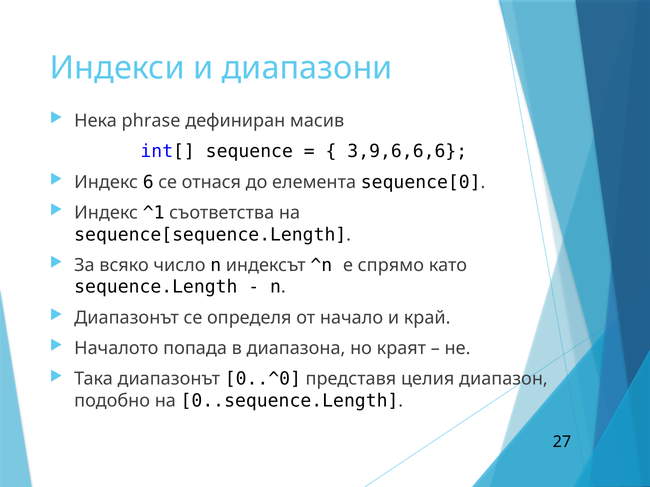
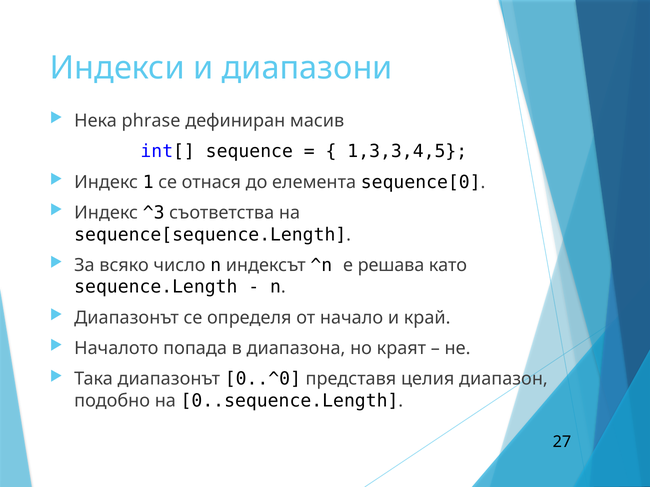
3,9,6,6,6: 3,9,6,6,6 -> 1,3,3,4,5
6: 6 -> 1
^1: ^1 -> ^3
спрямо: спрямо -> решава
